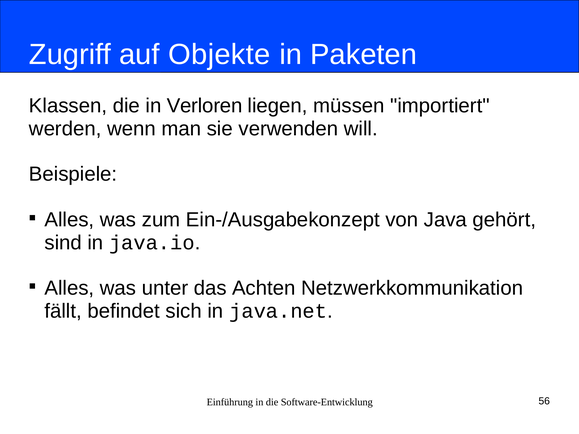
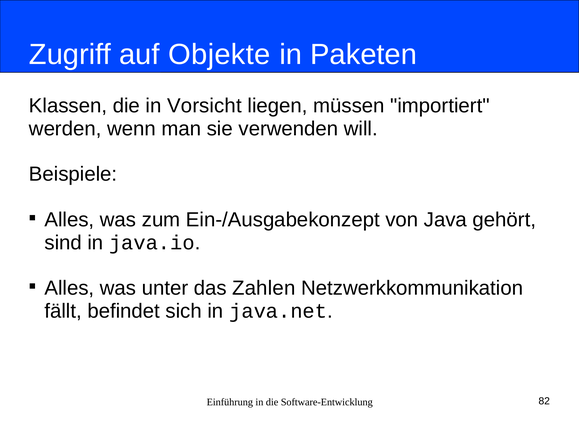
Verloren: Verloren -> Vorsicht
Achten: Achten -> Zahlen
56: 56 -> 82
